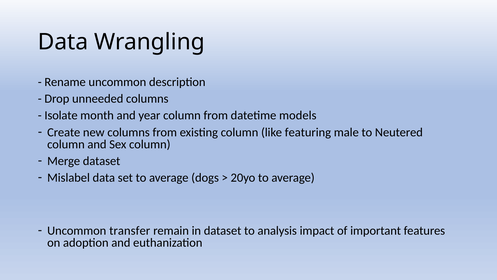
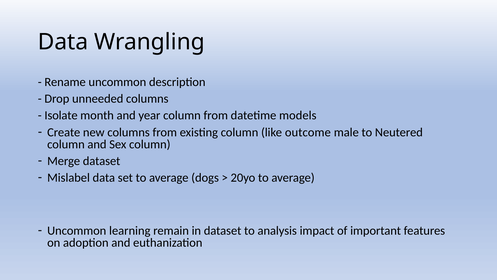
featuring: featuring -> outcome
transfer: transfer -> learning
